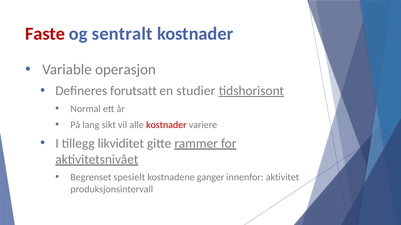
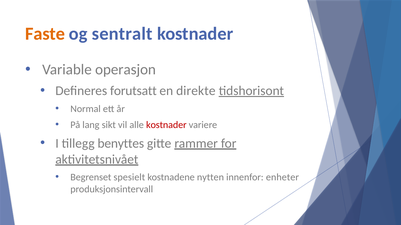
Faste colour: red -> orange
studier: studier -> direkte
likviditet: likviditet -> benyttes
ganger: ganger -> nytten
aktivitet: aktivitet -> enheter
